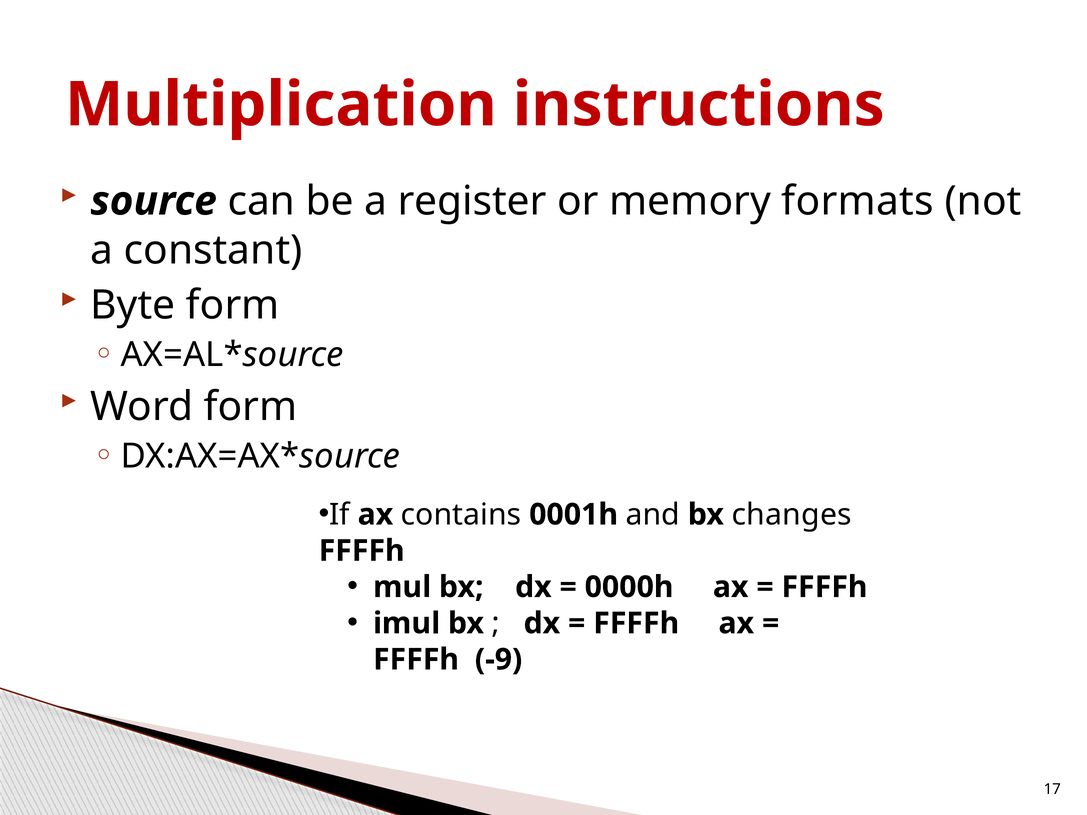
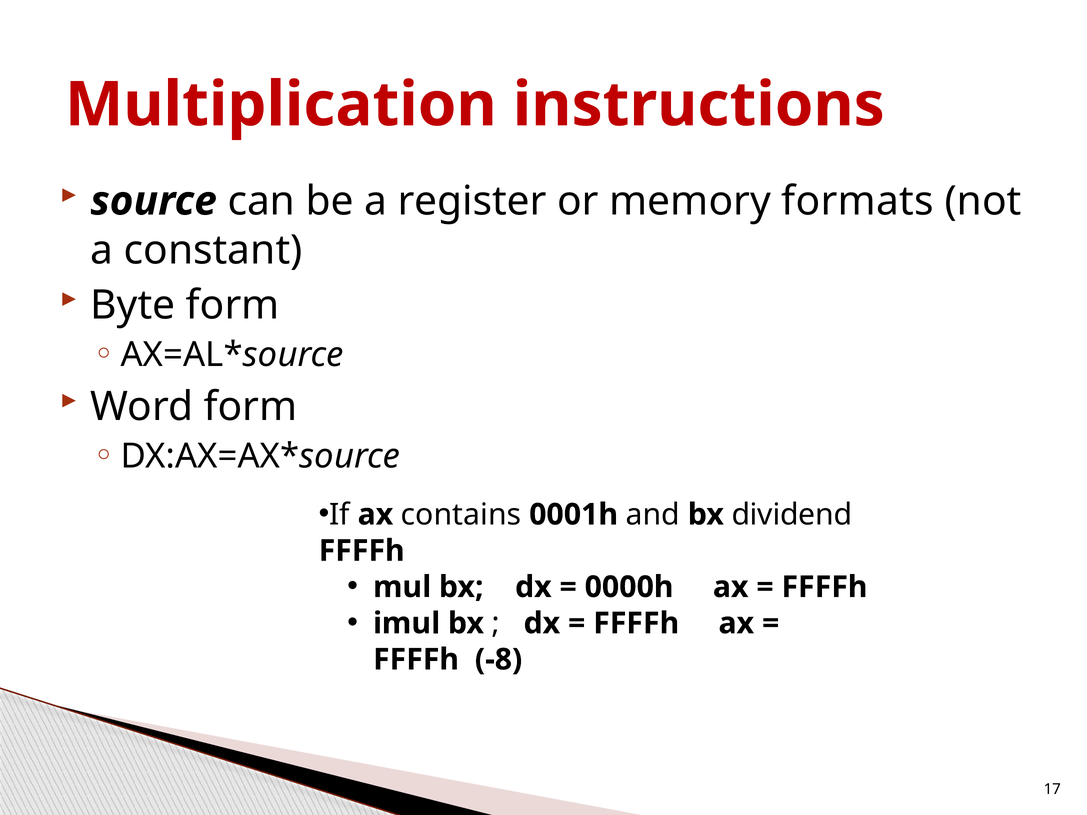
changes: changes -> dividend
-9: -9 -> -8
